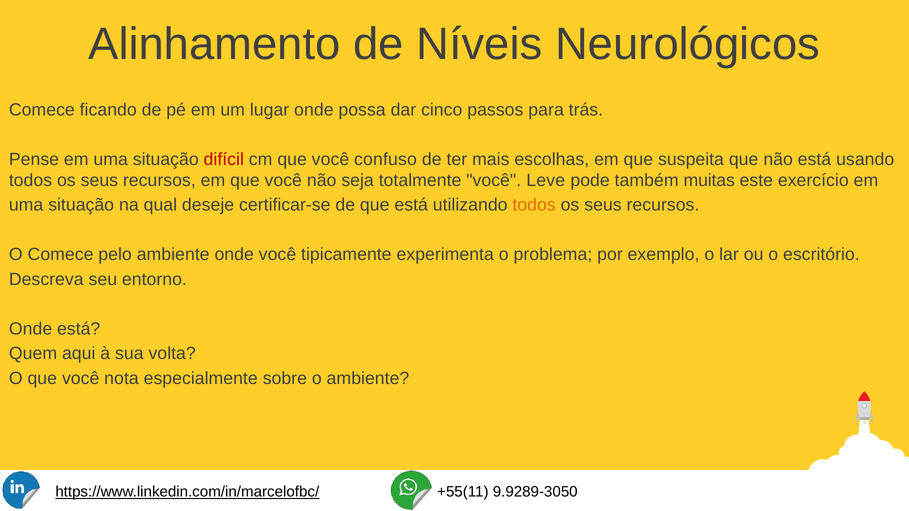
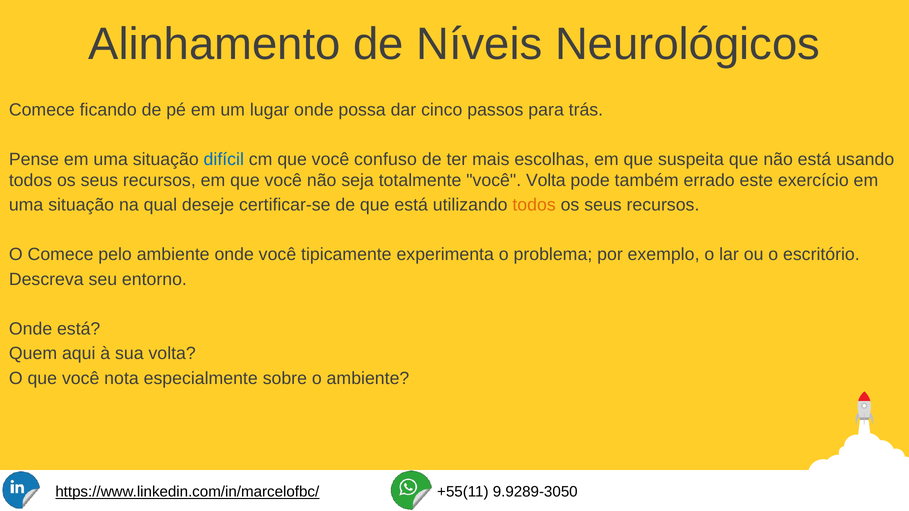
difícil colour: red -> blue
você Leve: Leve -> Volta
muitas: muitas -> errado
